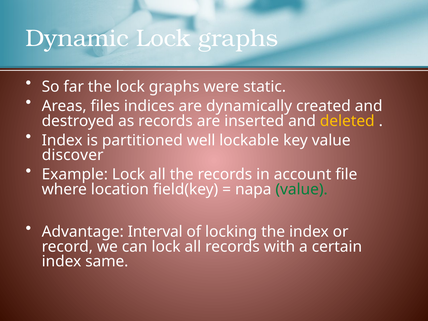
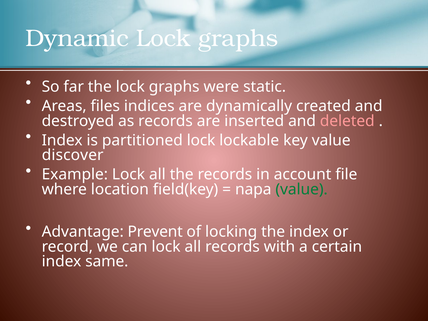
deleted colour: yellow -> pink
partitioned well: well -> lock
Interval: Interval -> Prevent
